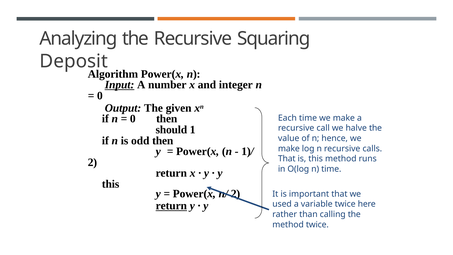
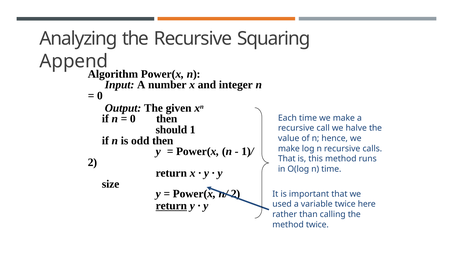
Deposit: Deposit -> Append
Input underline: present -> none
this at (111, 184): this -> size
